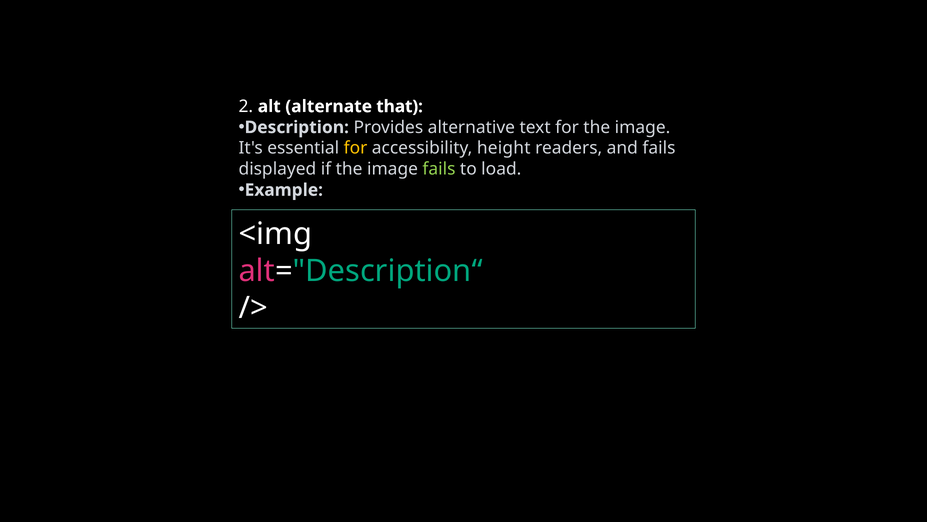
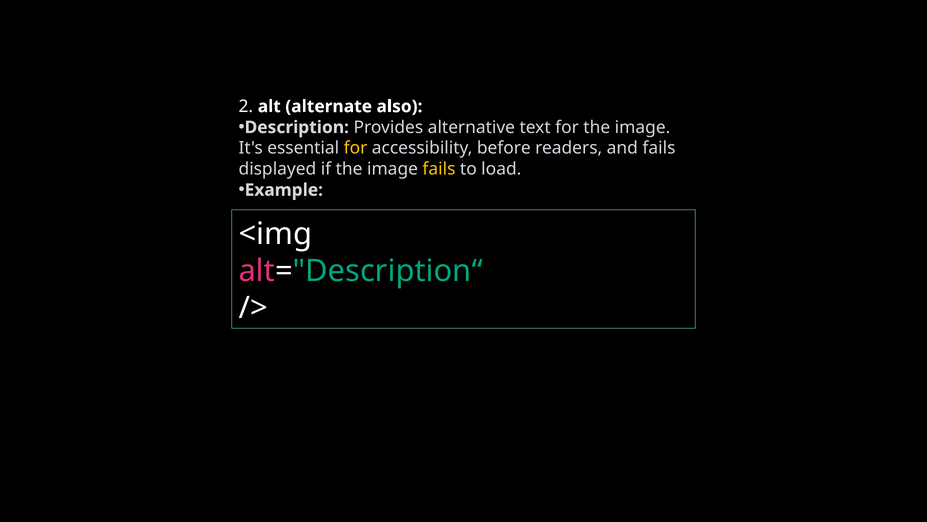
that: that -> also
height: height -> before
fails at (439, 169) colour: light green -> yellow
